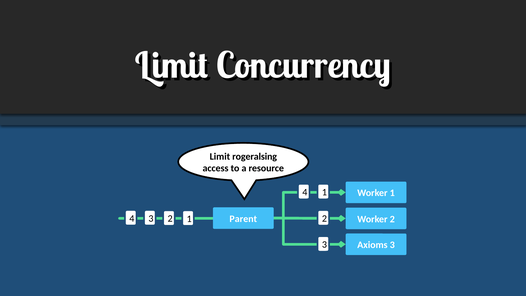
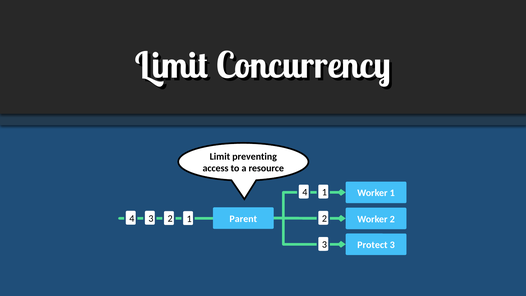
rogeralsing: rogeralsing -> preventing
Axioms: Axioms -> Protect
